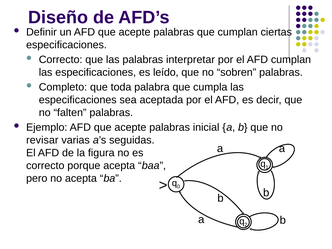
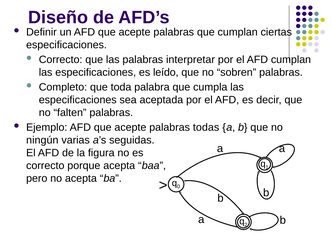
inicial: inicial -> todas
revisar: revisar -> ningún
